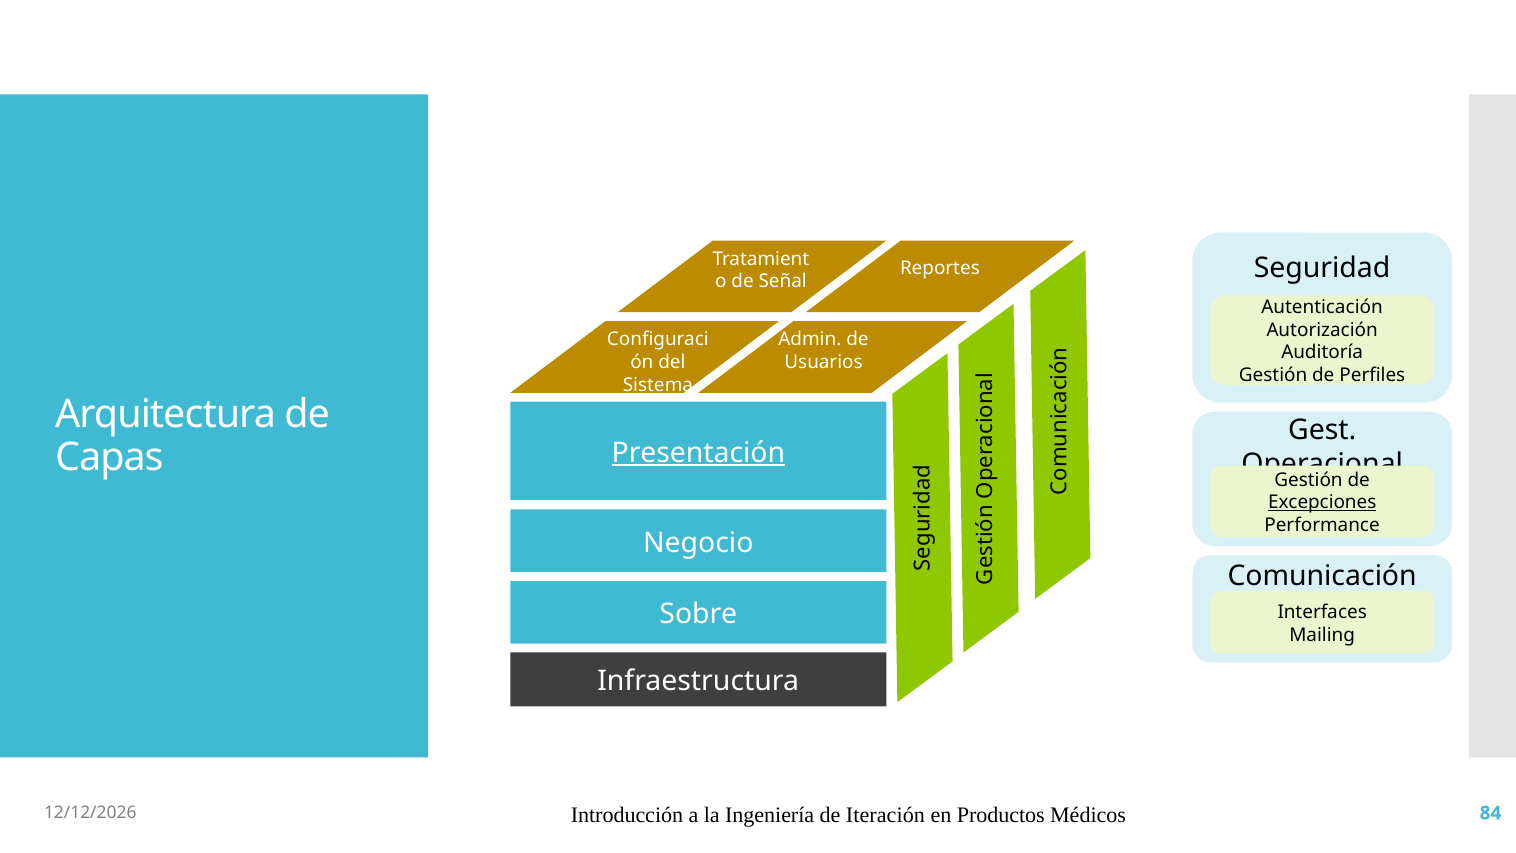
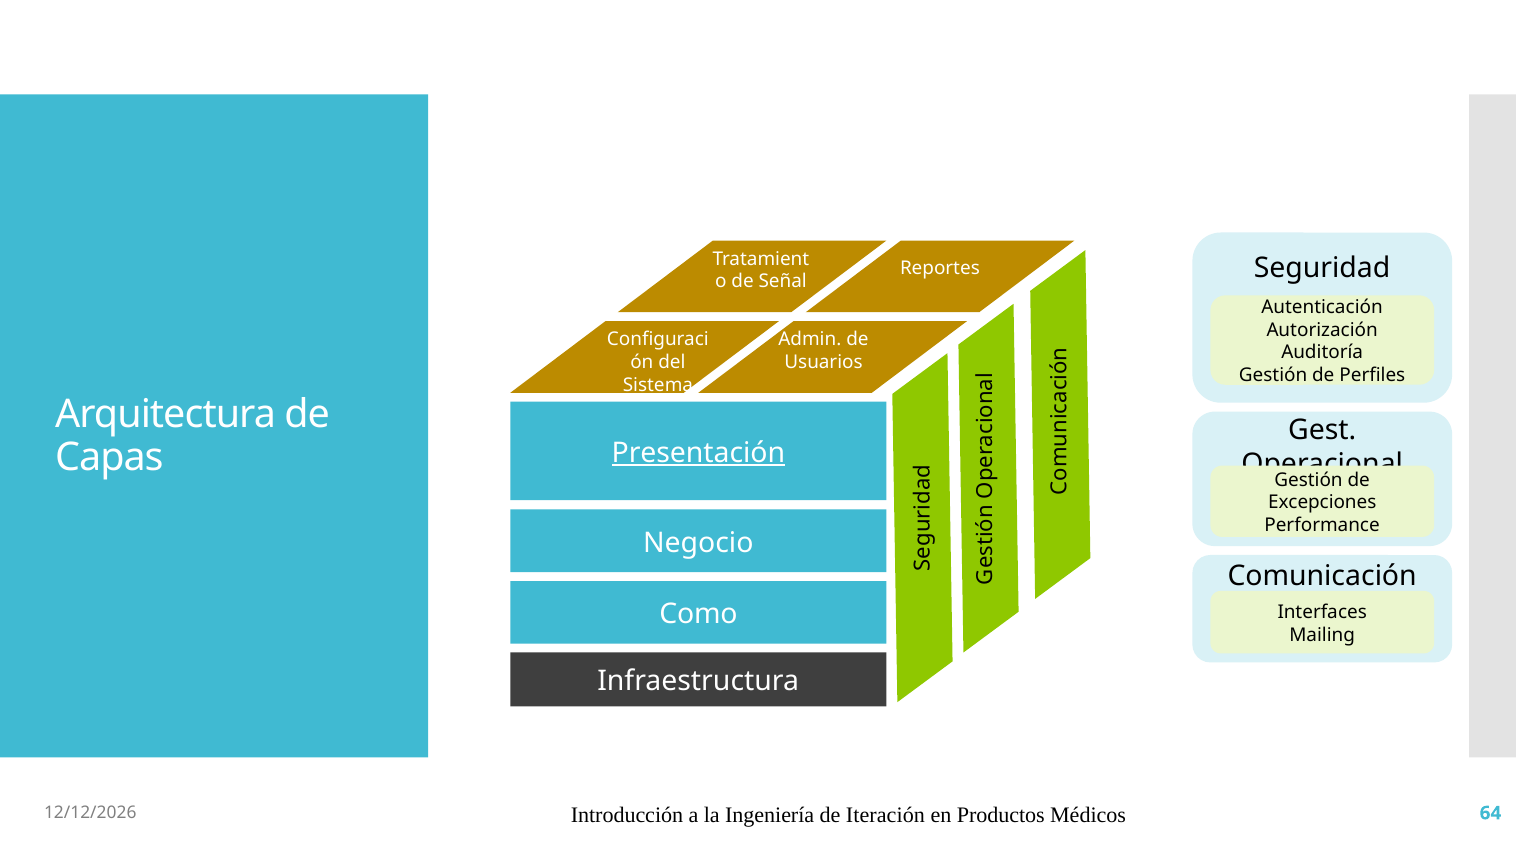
Excepciones underline: present -> none
Sobre: Sobre -> Como
84: 84 -> 64
